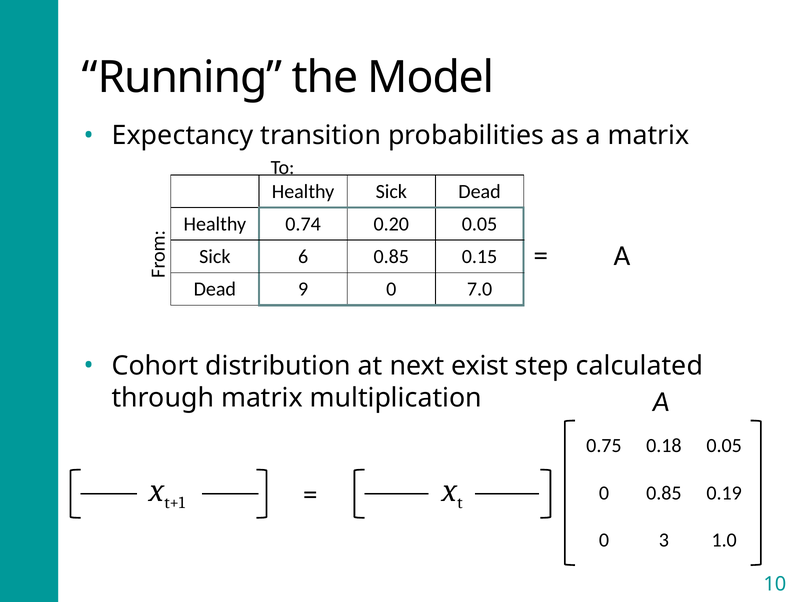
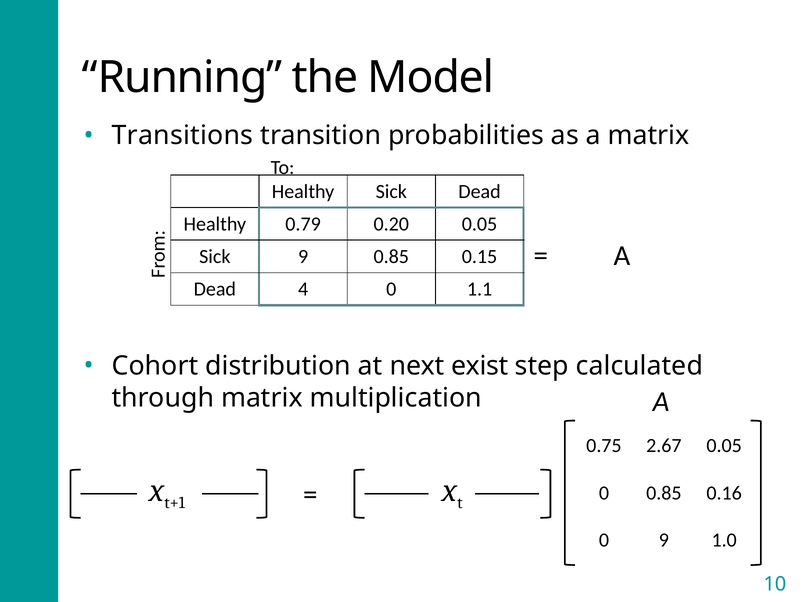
Expectancy: Expectancy -> Transitions
0.74: 0.74 -> 0.79
Sick 6: 6 -> 9
9: 9 -> 4
7.0: 7.0 -> 1.1
0.18: 0.18 -> 2.67
0.19: 0.19 -> 0.16
0 3: 3 -> 9
